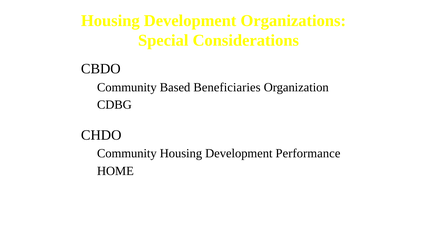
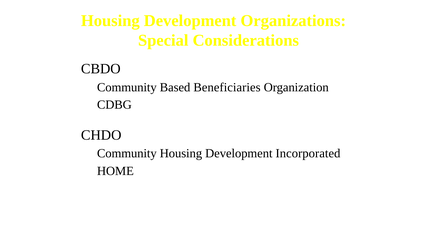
Performance: Performance -> Incorporated
